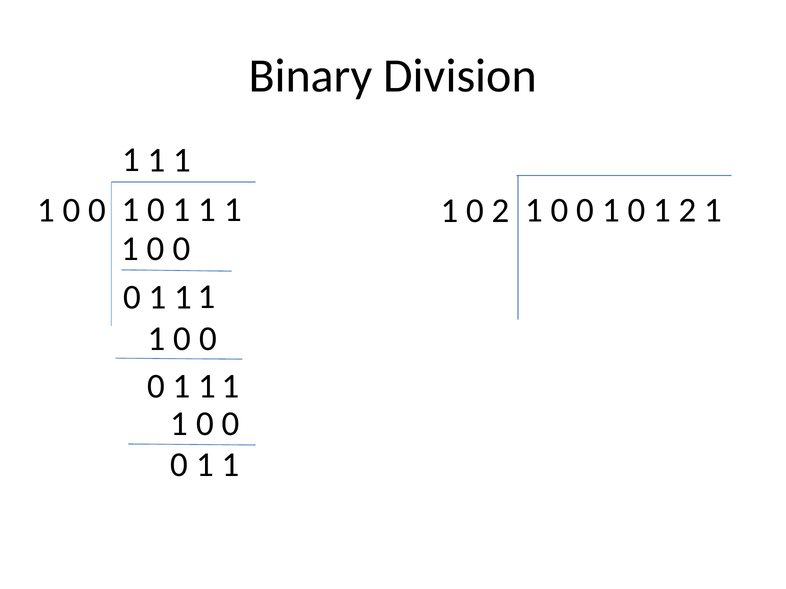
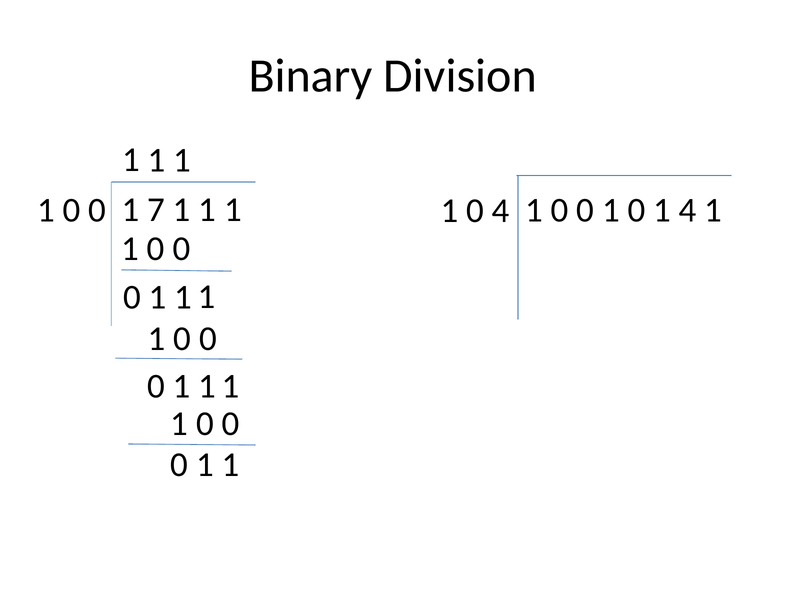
0 at (156, 210): 0 -> 7
1 2: 2 -> 4
0 2: 2 -> 4
